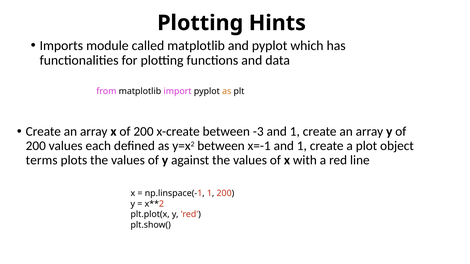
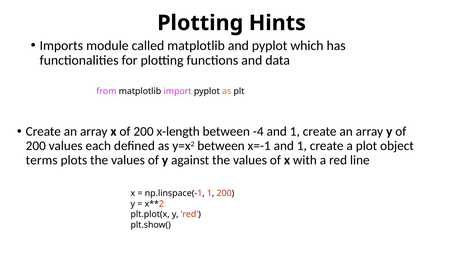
x-create: x-create -> x-length
-3: -3 -> -4
